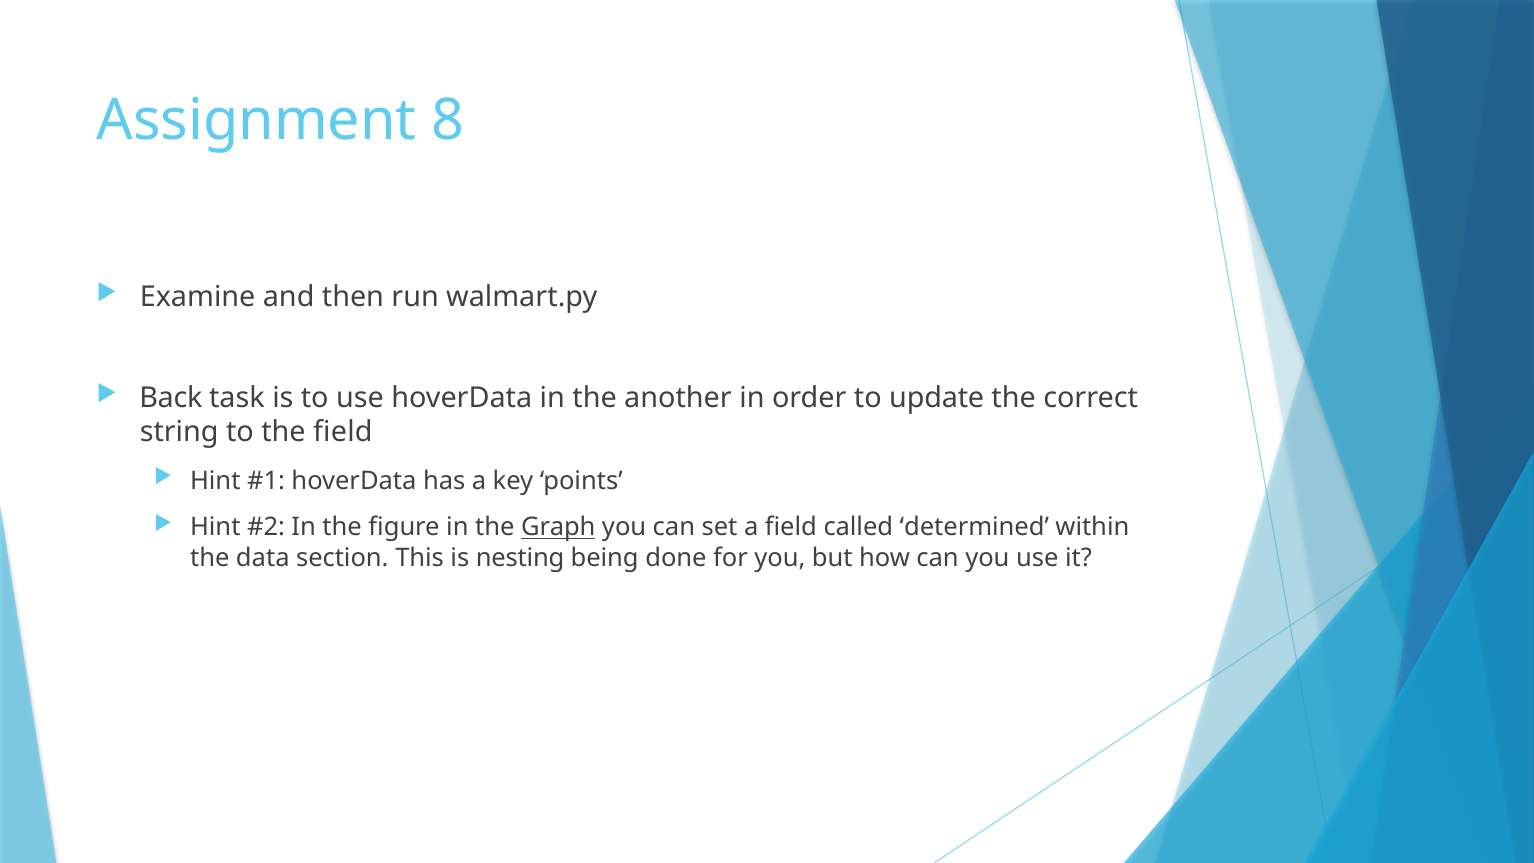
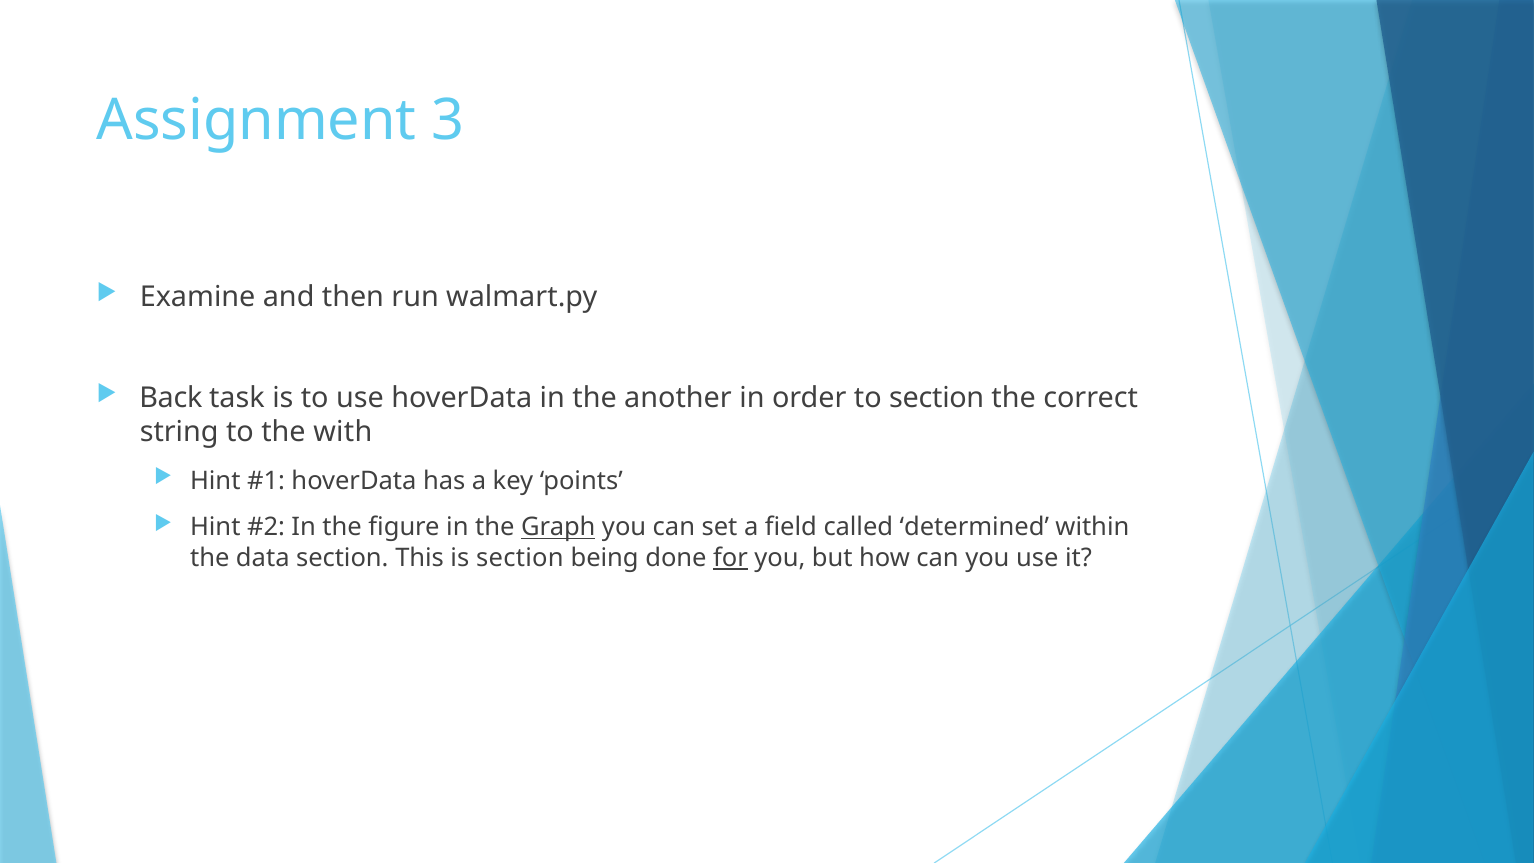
8: 8 -> 3
to update: update -> section
the field: field -> with
is nesting: nesting -> section
for underline: none -> present
